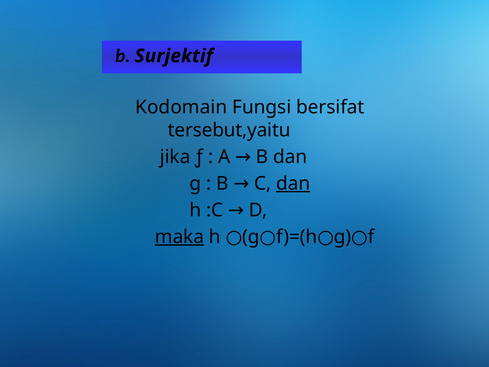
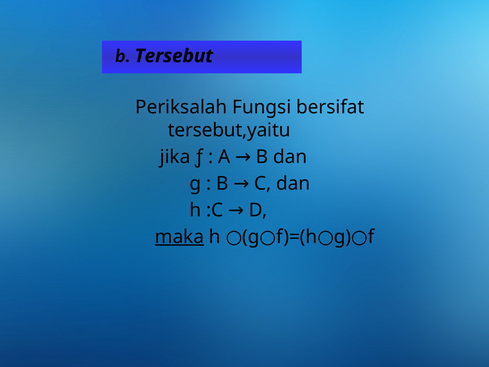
Surjektif: Surjektif -> Tersebut
Kodomain: Kodomain -> Periksalah
dan at (293, 183) underline: present -> none
